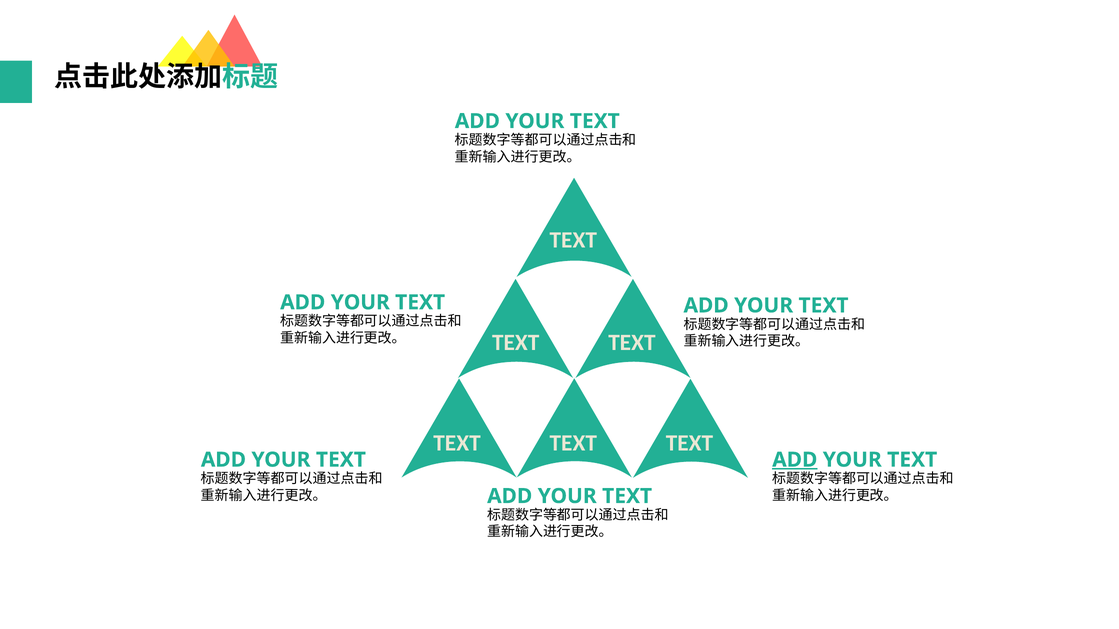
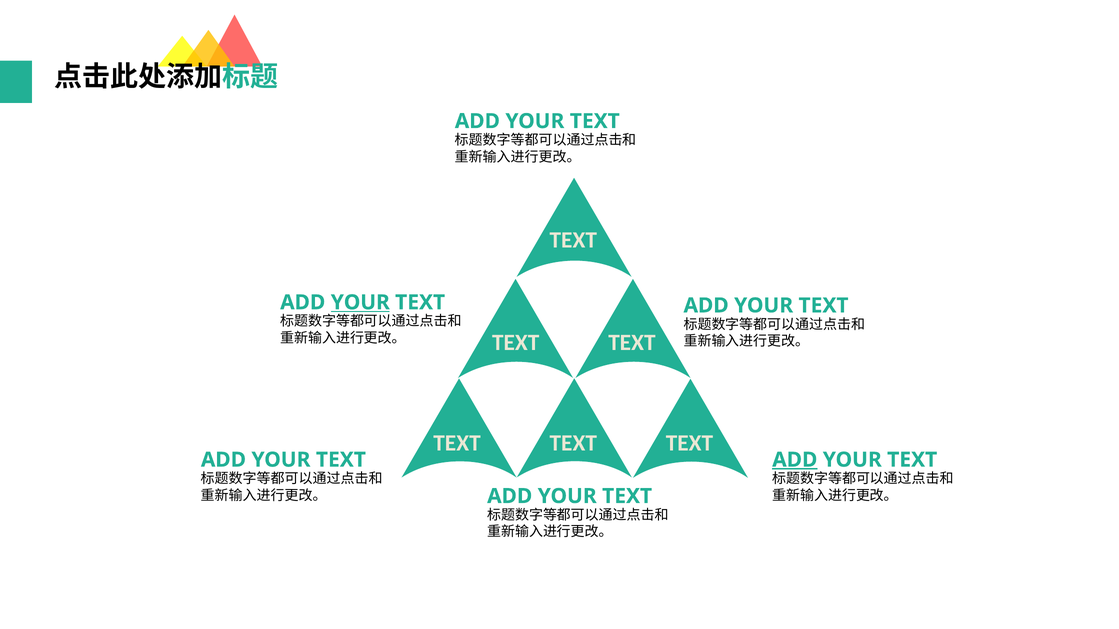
YOUR at (360, 303) underline: none -> present
